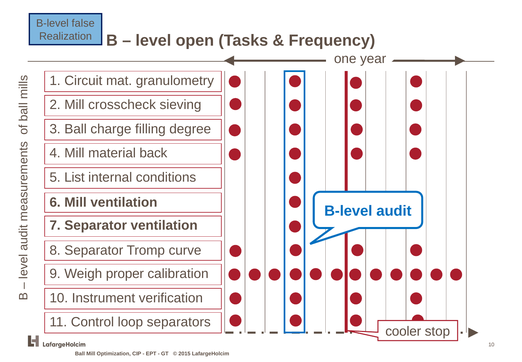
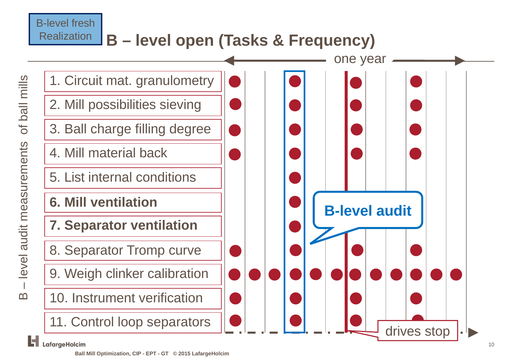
false: false -> fresh
crosscheck: crosscheck -> possibilities
proper: proper -> clinker
cooler: cooler -> drives
